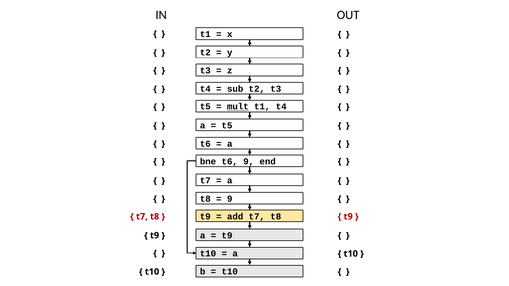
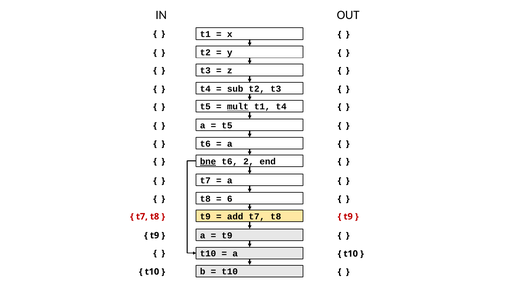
bne underline: none -> present
t6 9: 9 -> 2
9 at (230, 199): 9 -> 6
